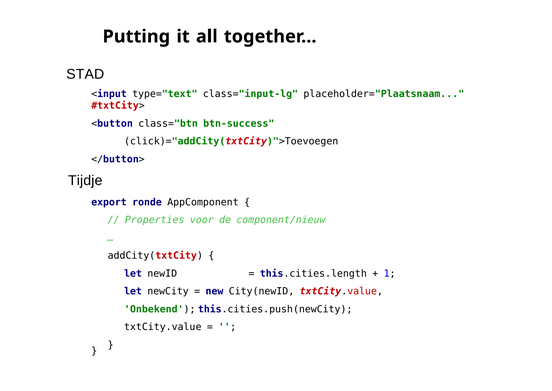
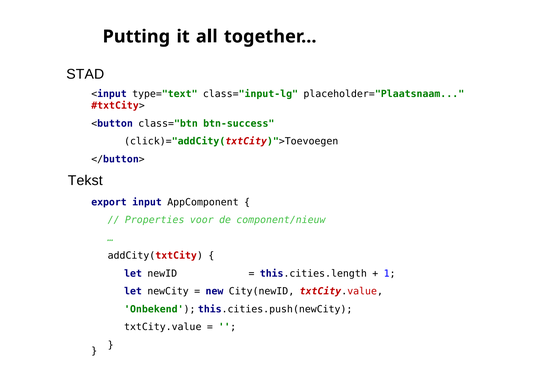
Tijdje: Tijdje -> Tekst
ronde: ronde -> input
